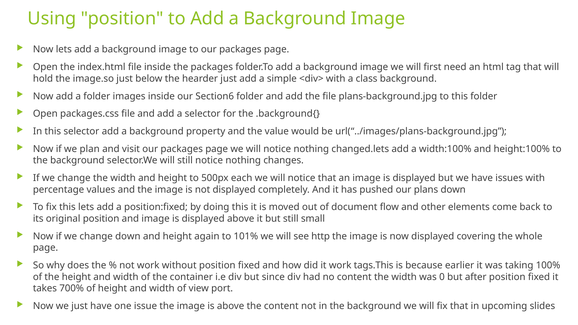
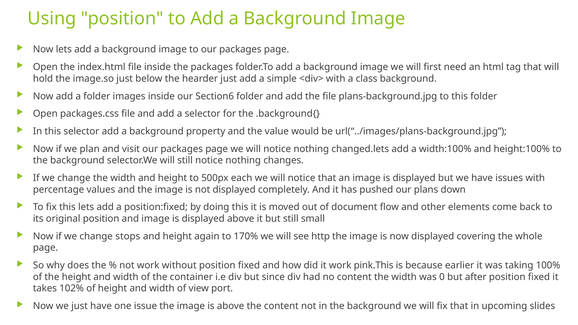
change down: down -> stops
101%: 101% -> 170%
tags.This: tags.This -> pink.This
700%: 700% -> 102%
